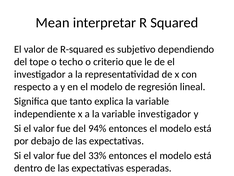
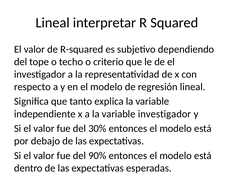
Mean at (53, 23): Mean -> Lineal
94%: 94% -> 30%
33%: 33% -> 90%
